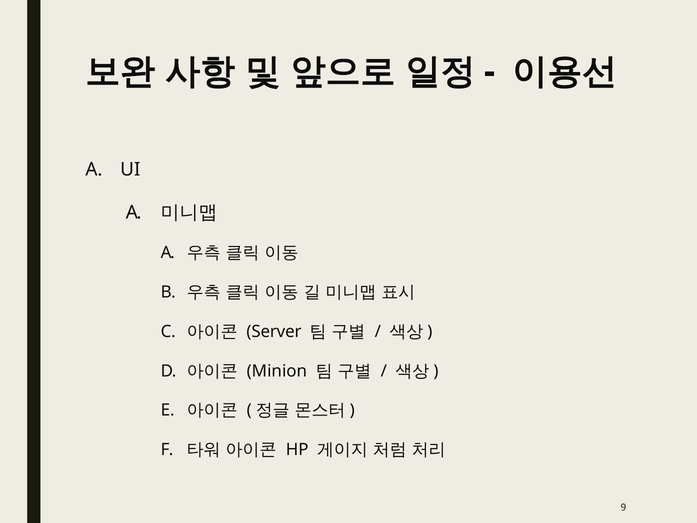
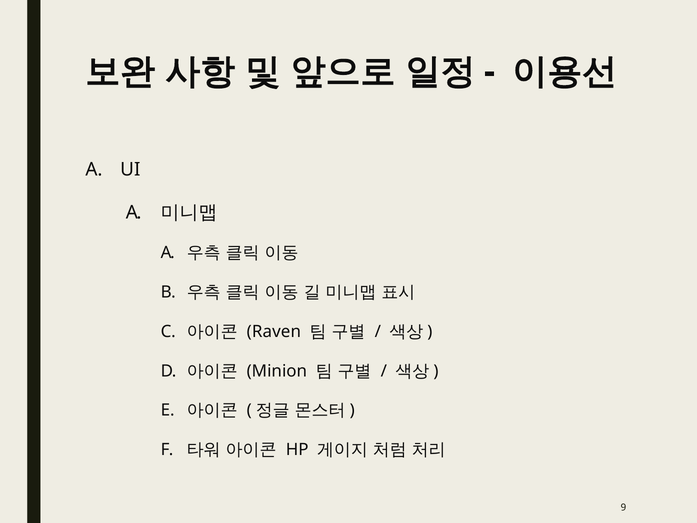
Server: Server -> Raven
